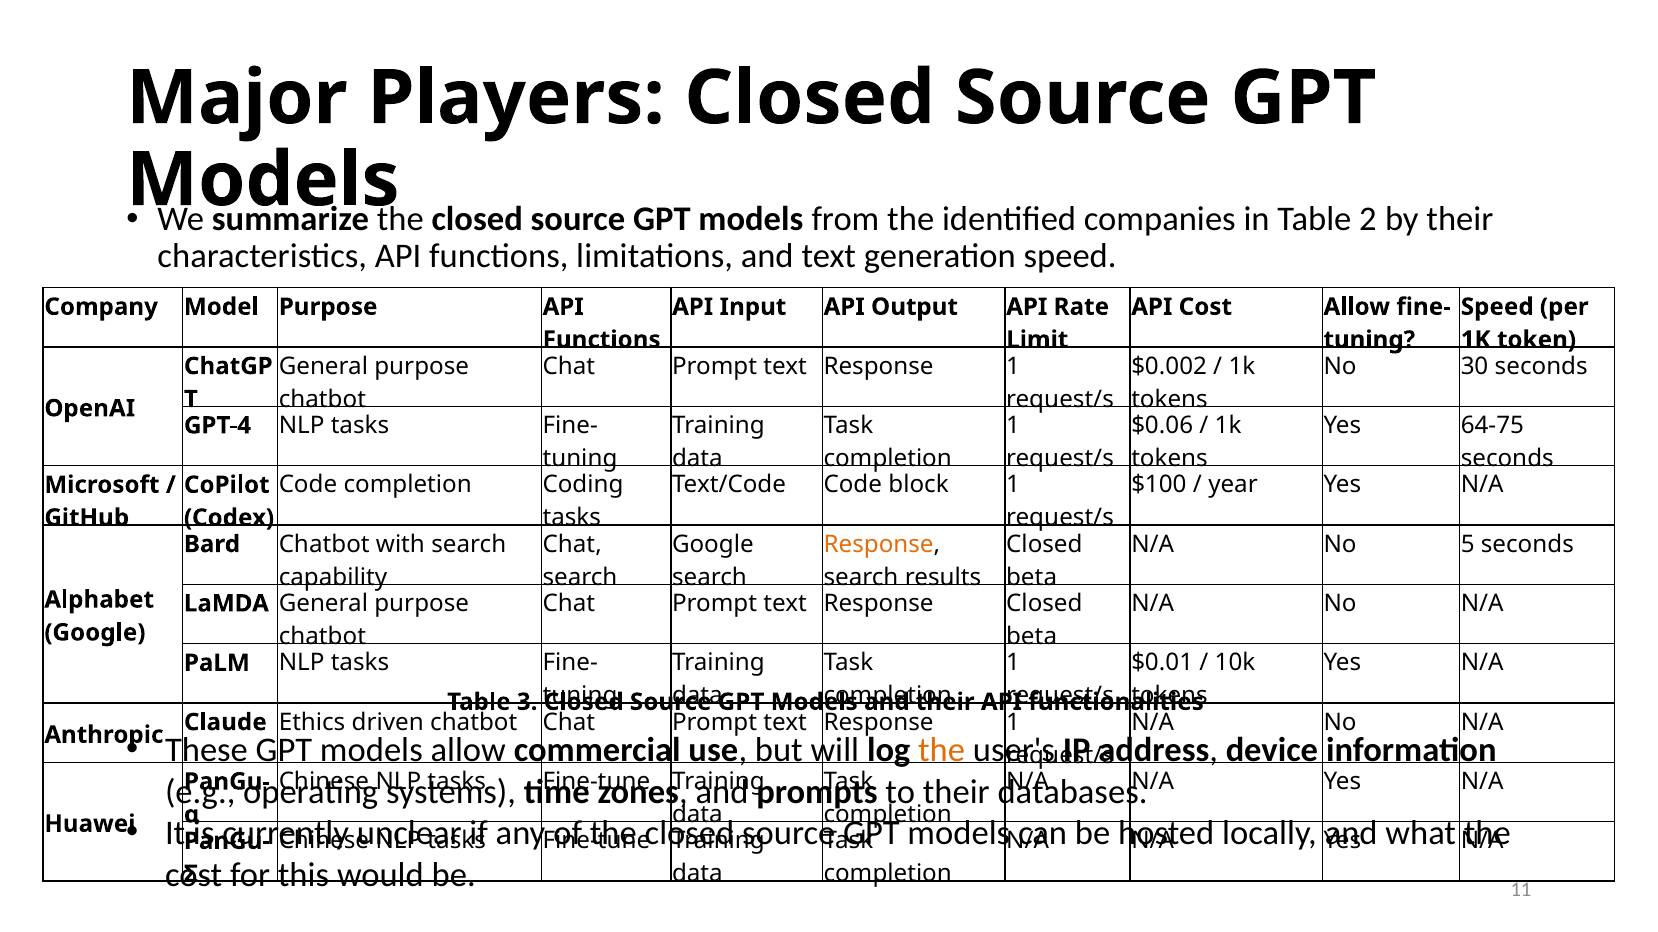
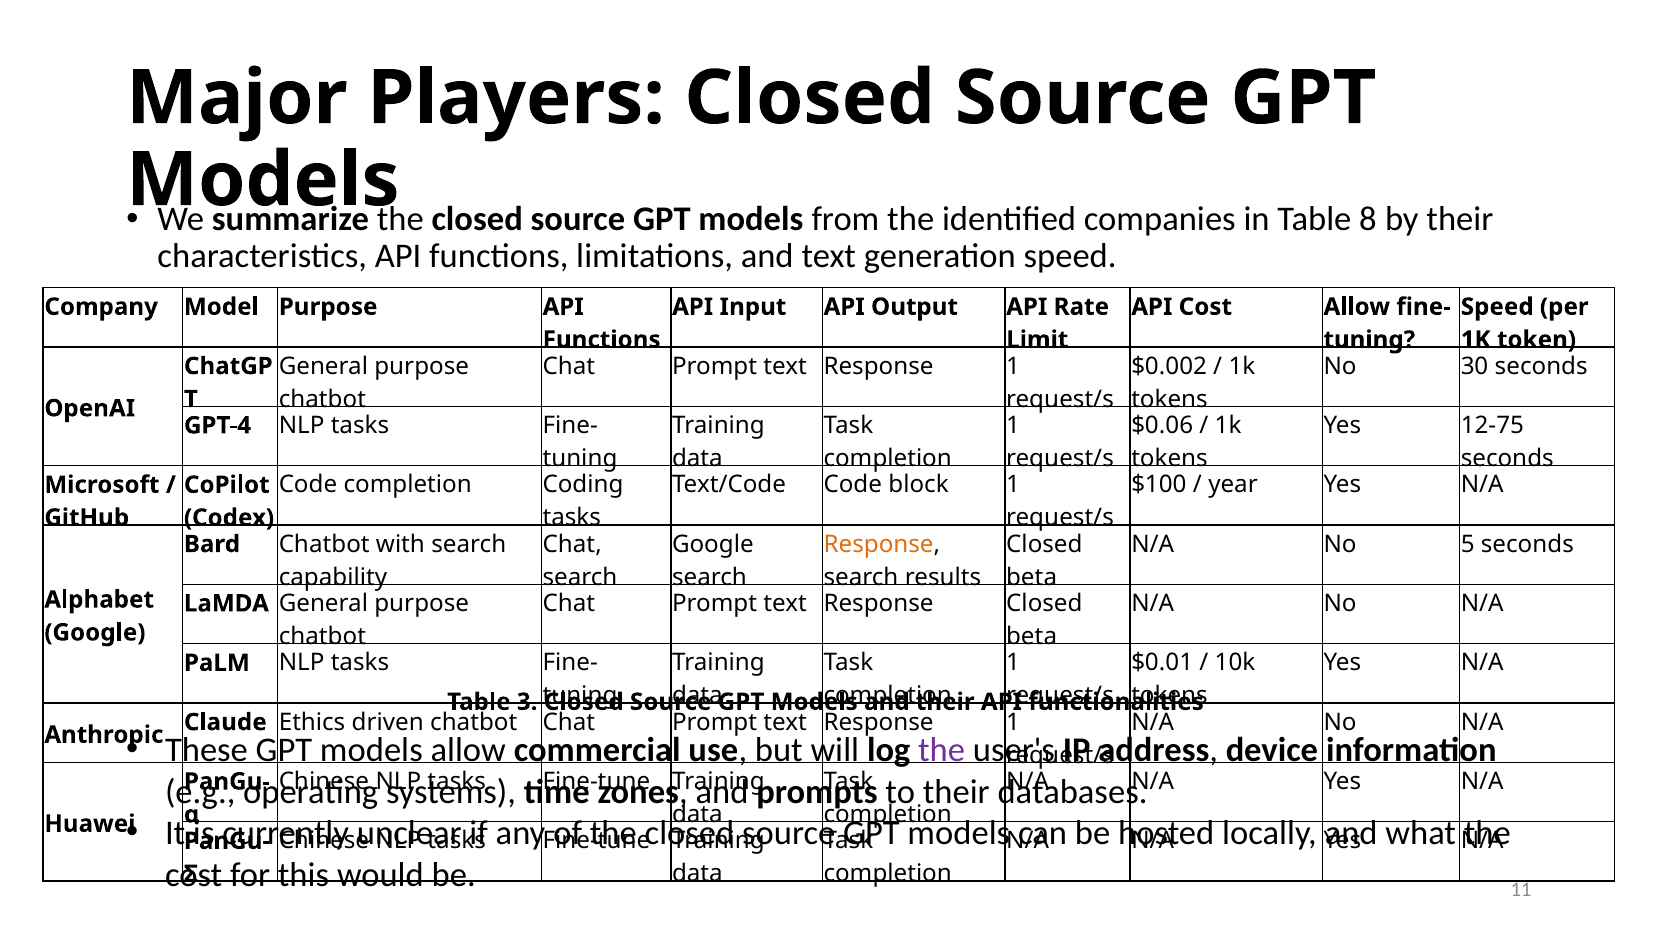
2: 2 -> 8
64-75: 64-75 -> 12-75
the at (942, 751) colour: orange -> purple
